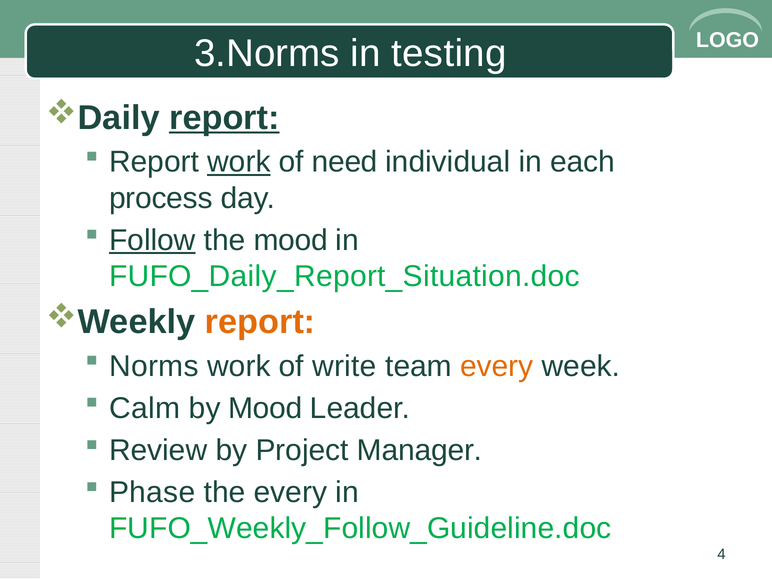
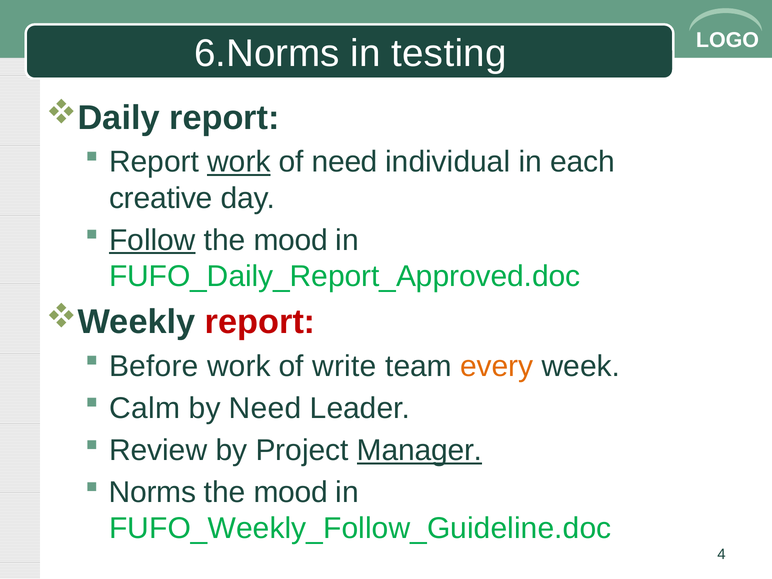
3.Norms: 3.Norms -> 6.Norms
report at (224, 118) underline: present -> none
process: process -> creative
FUFO_Daily_Report_Situation.doc: FUFO_Daily_Report_Situation.doc -> FUFO_Daily_Report_Approved.doc
report at (260, 322) colour: orange -> red
Norms: Norms -> Before
by Mood: Mood -> Need
Manager underline: none -> present
Phase: Phase -> Norms
every at (290, 493): every -> mood
